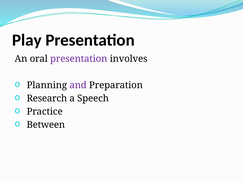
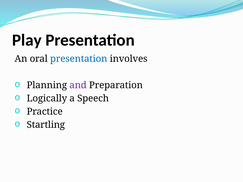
presentation at (79, 59) colour: purple -> blue
Research: Research -> Logically
Between: Between -> Startling
